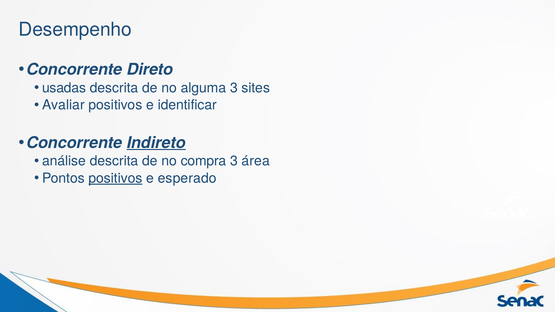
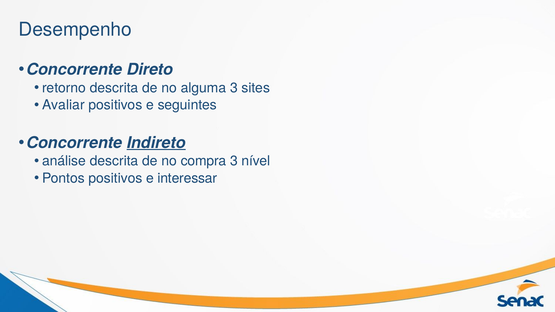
usadas: usadas -> retorno
identificar: identificar -> seguintes
área: área -> nível
positivos at (115, 178) underline: present -> none
esperado: esperado -> interessar
